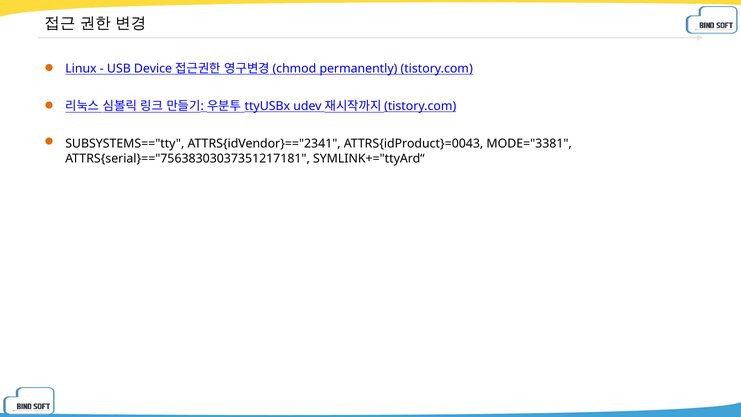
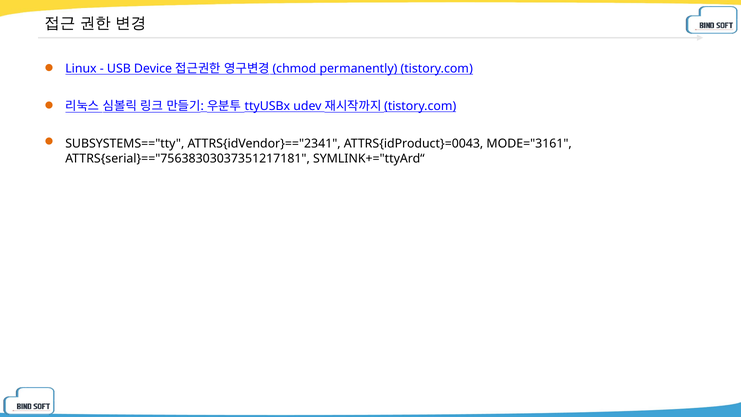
MODE="3381: MODE="3381 -> MODE="3161
